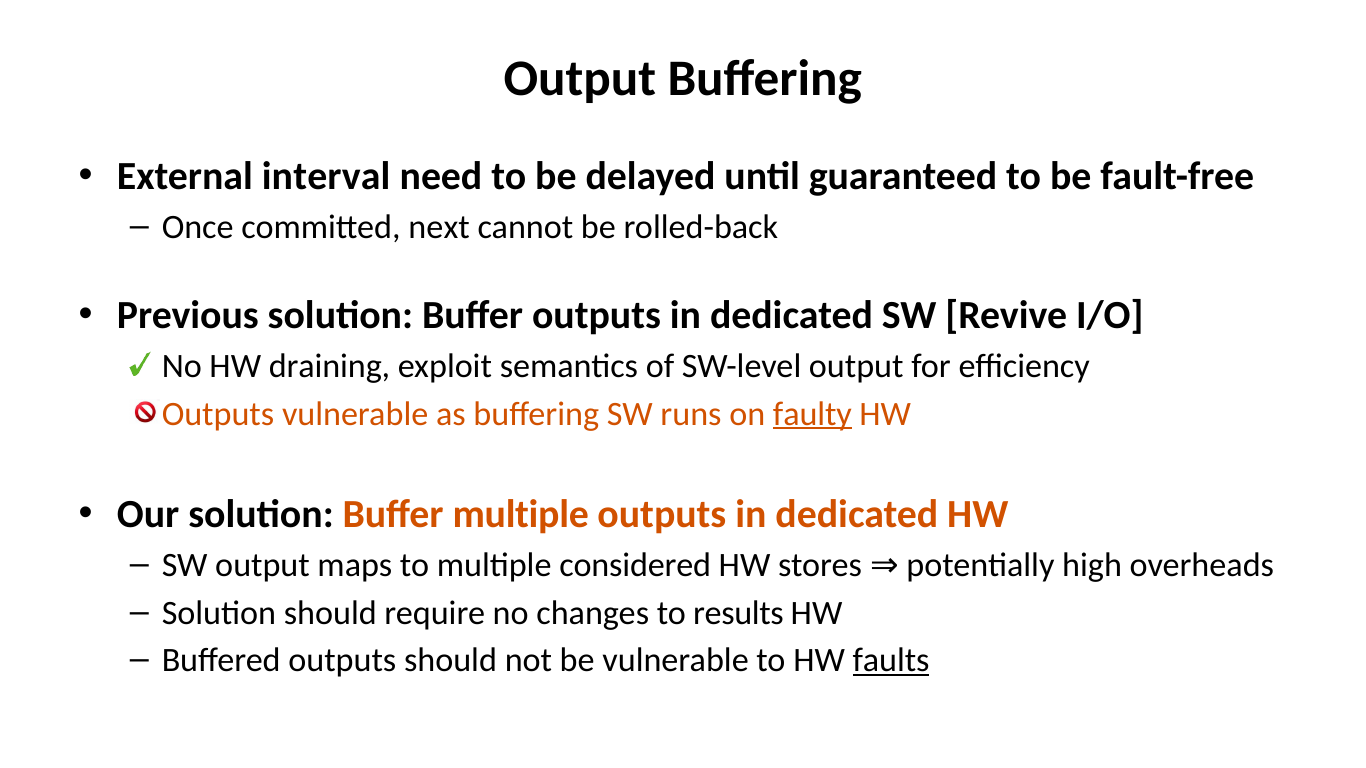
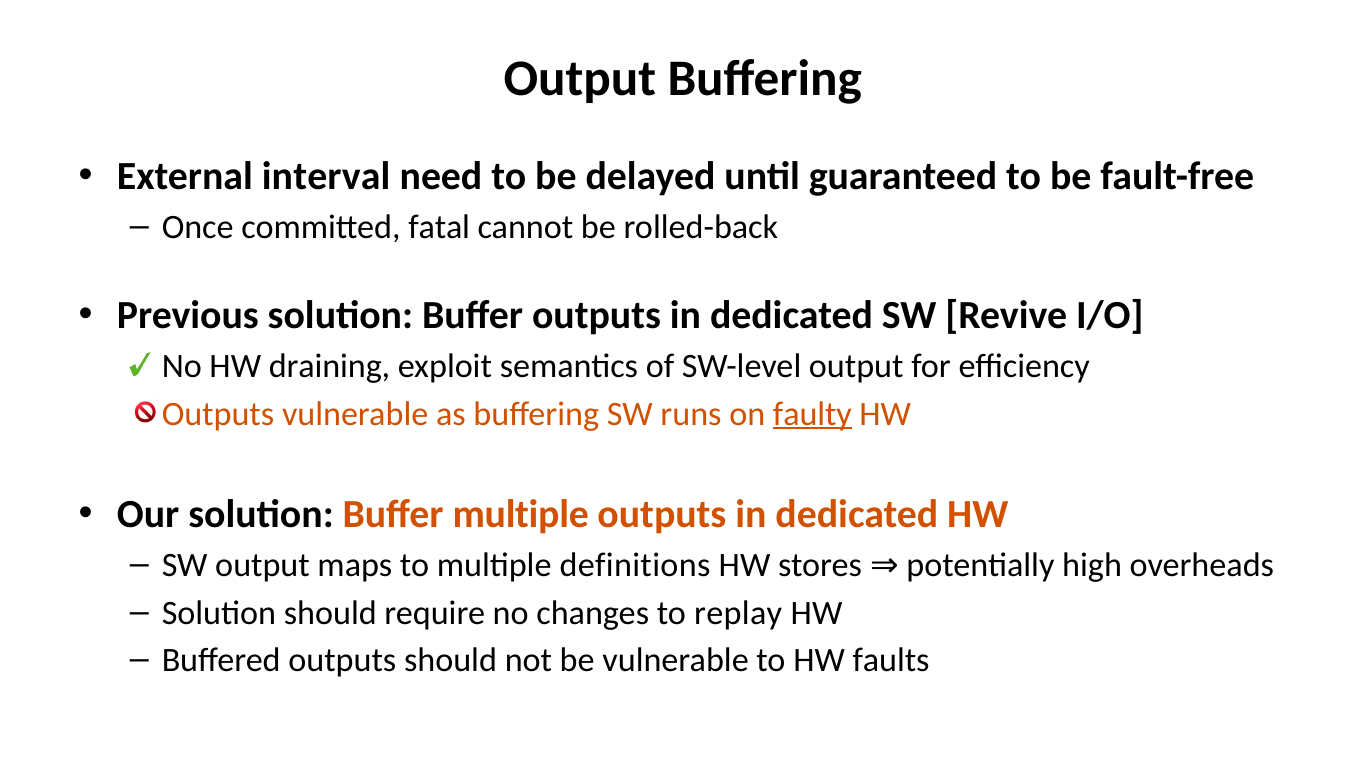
next: next -> fatal
considered: considered -> definitions
results: results -> replay
faults underline: present -> none
